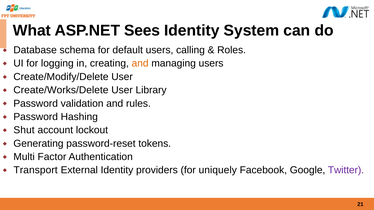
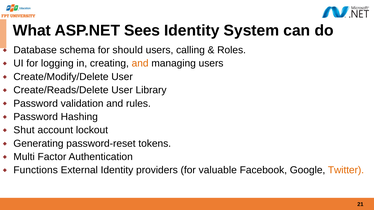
default: default -> should
Create/Works/Delete: Create/Works/Delete -> Create/Reads/Delete
Transport: Transport -> Functions
uniquely: uniquely -> valuable
Twitter colour: purple -> orange
